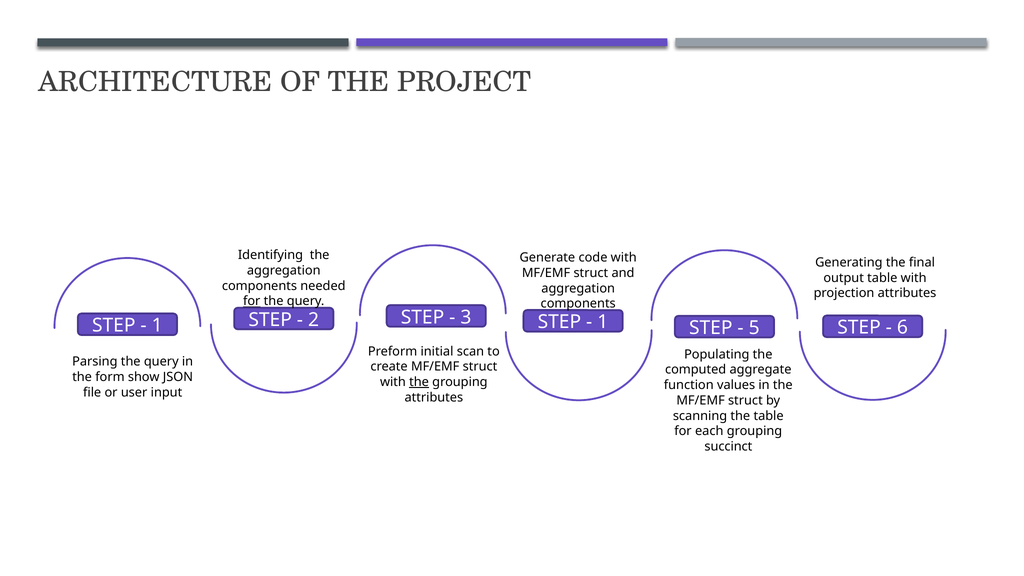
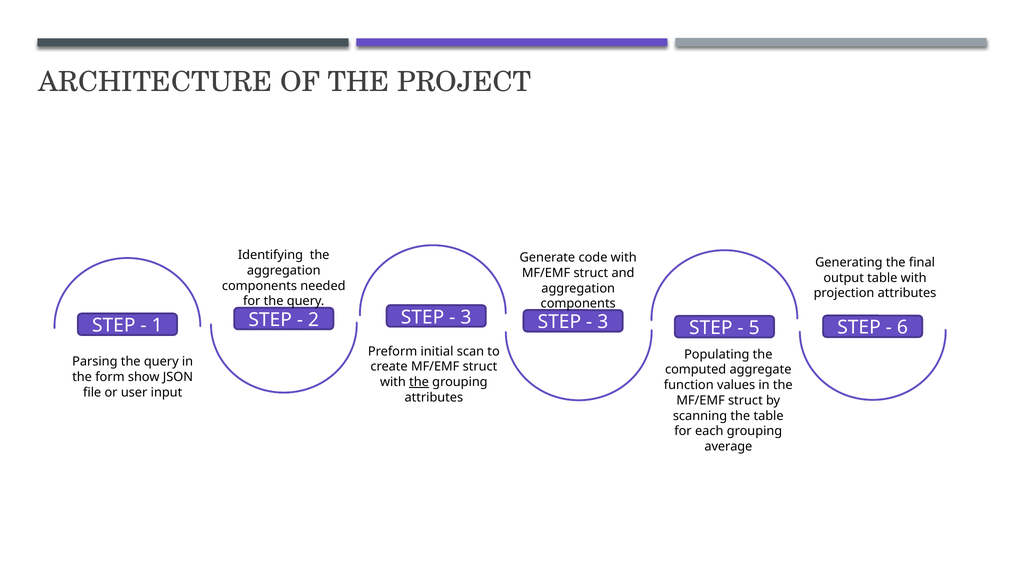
for at (252, 301) underline: present -> none
1 at (603, 322): 1 -> 3
succinct: succinct -> average
